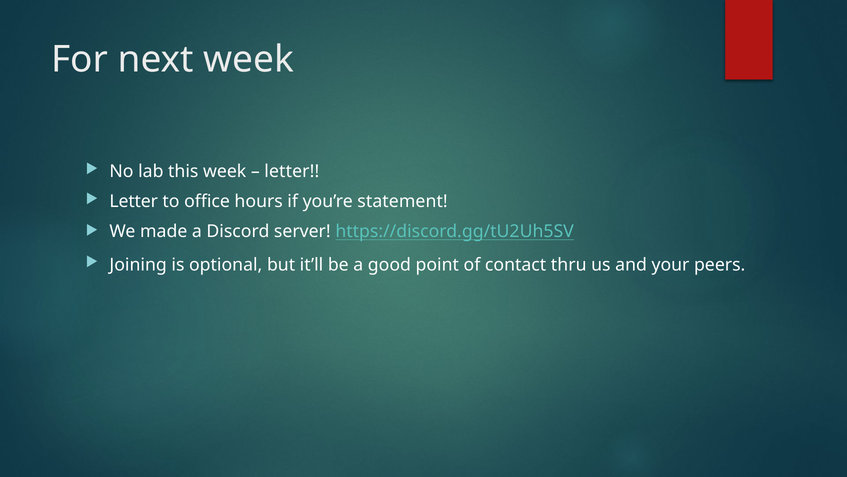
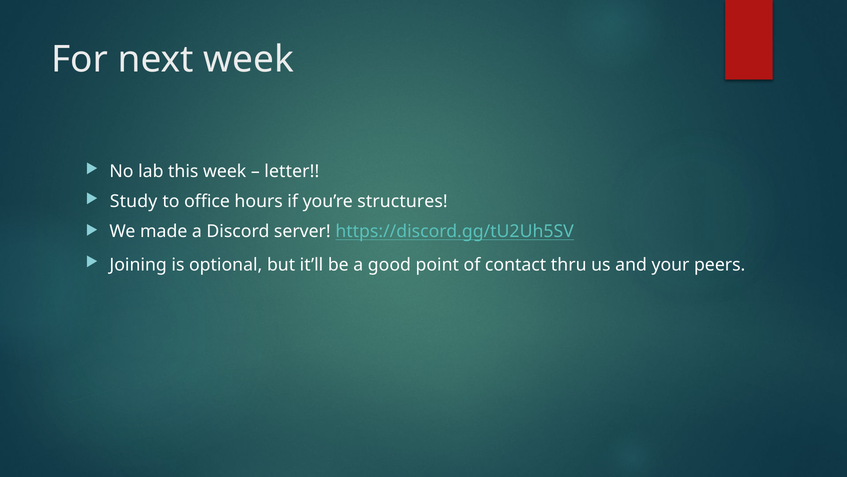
Letter at (134, 201): Letter -> Study
statement: statement -> structures
